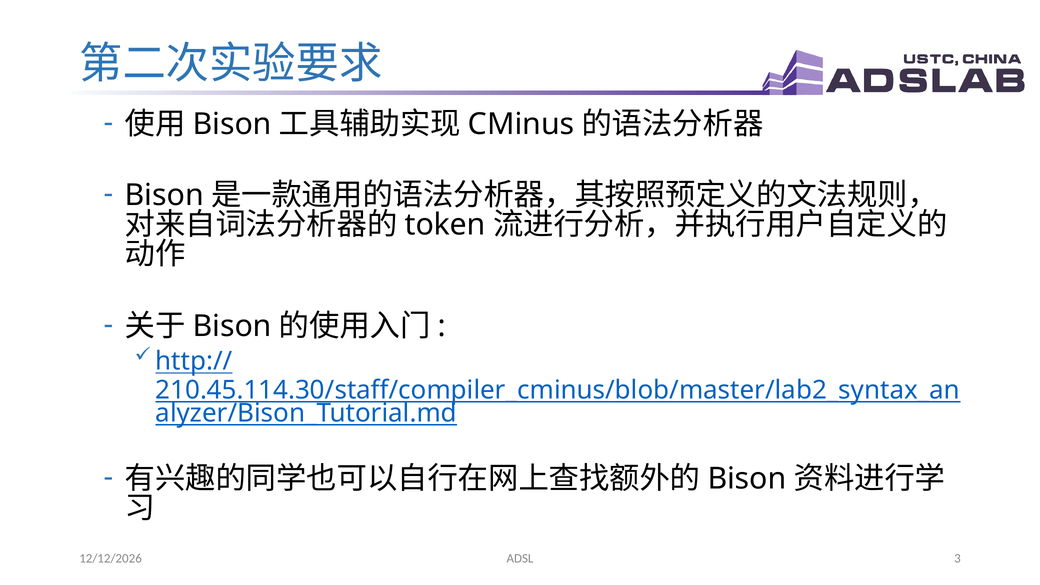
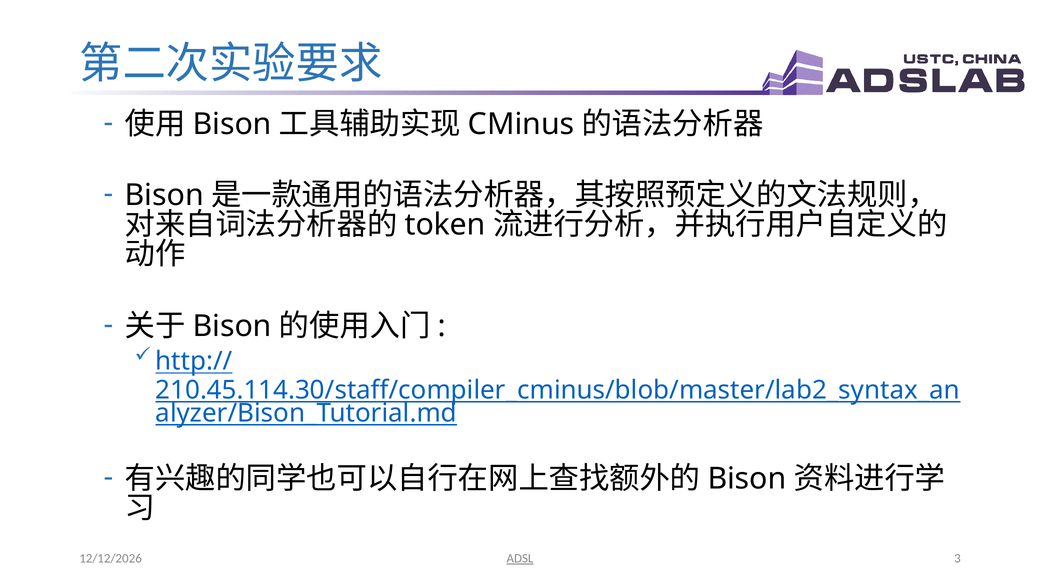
ADSL underline: none -> present
